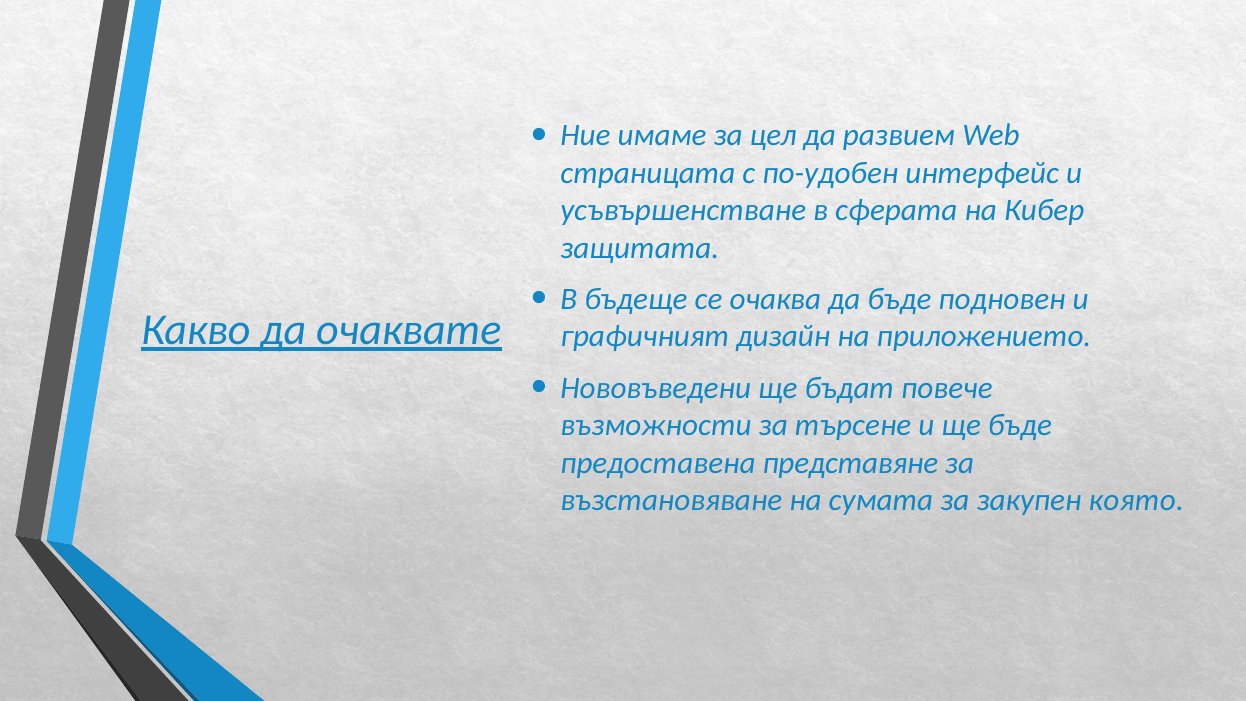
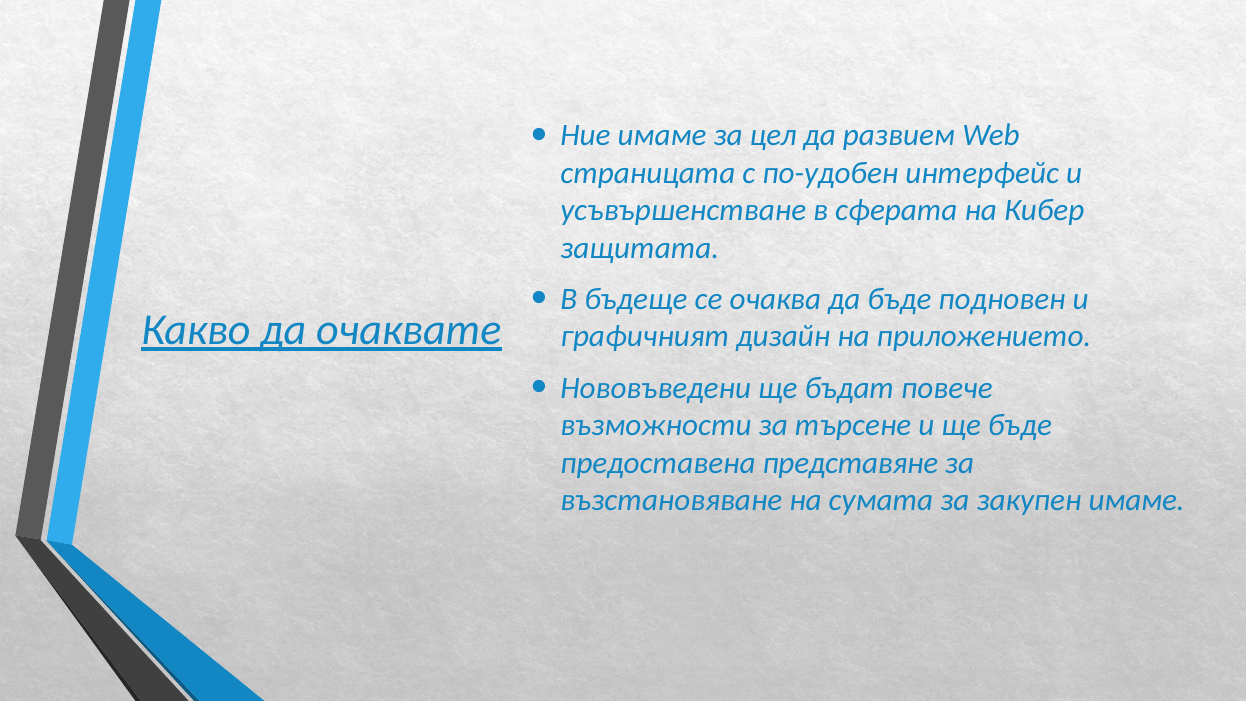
закупен която: която -> имаме
